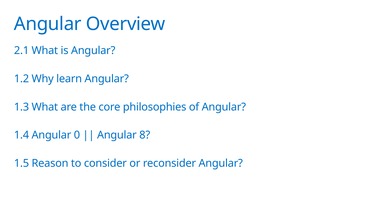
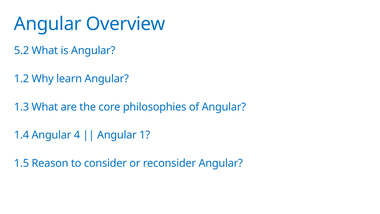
2.1: 2.1 -> 5.2
0: 0 -> 4
8: 8 -> 1
